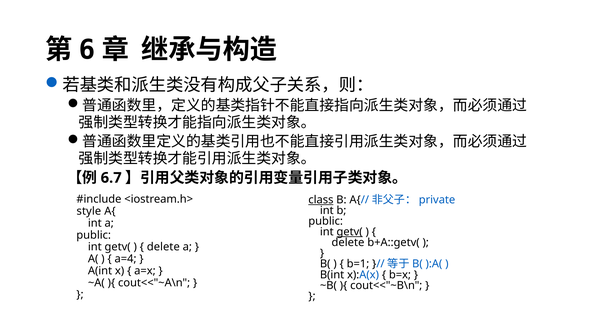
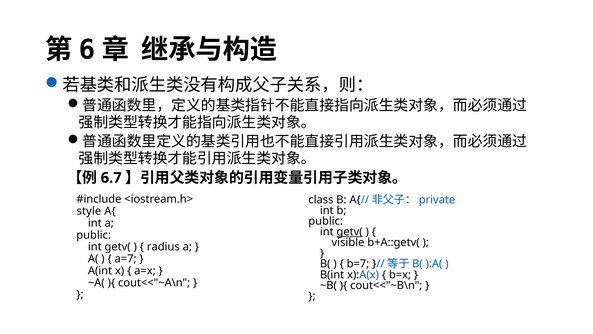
class underline: present -> none
delete at (348, 242): delete -> visible
delete at (163, 247): delete -> radius
a=4: a=4 -> a=7
b=1: b=1 -> b=7
